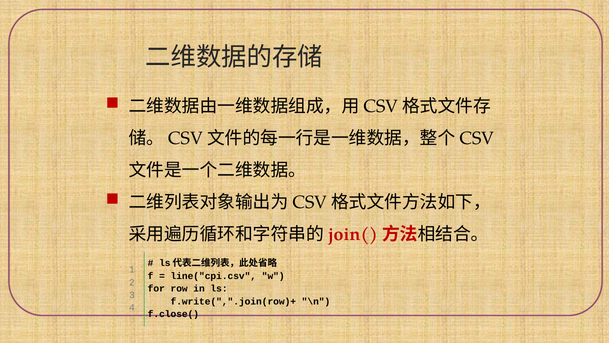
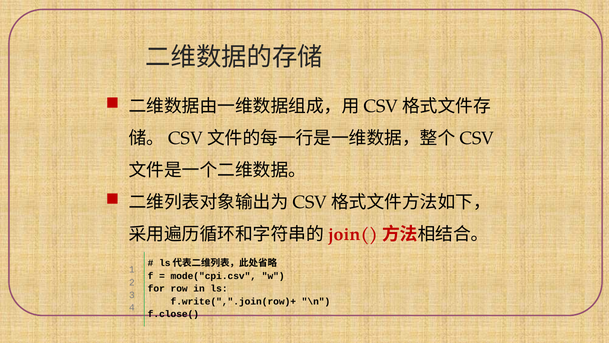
line("cpi.csv: line("cpi.csv -> mode("cpi.csv
